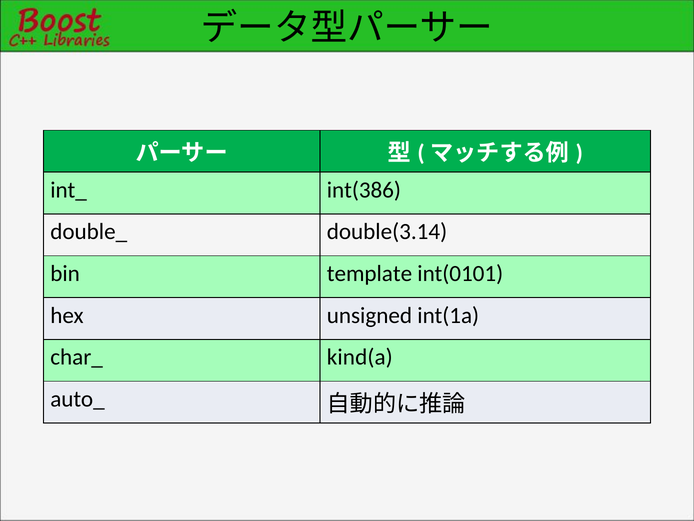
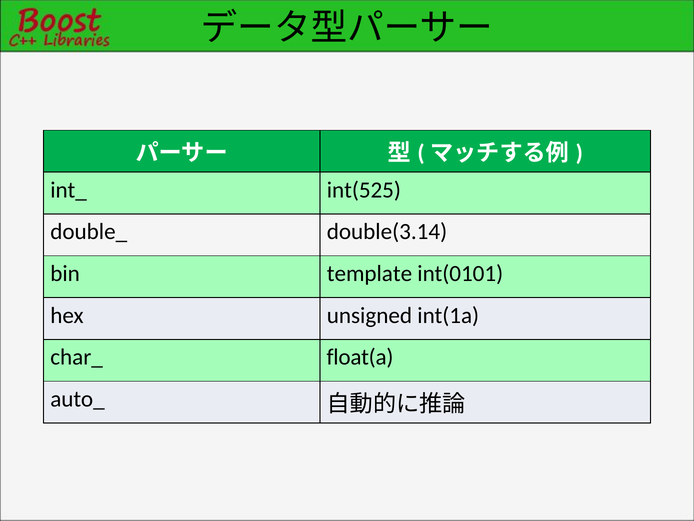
int(386: int(386 -> int(525
kind(a: kind(a -> float(a
